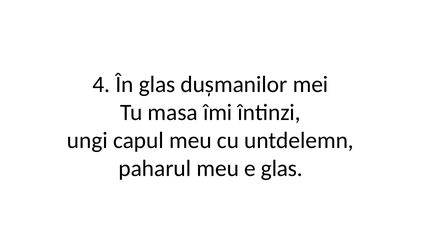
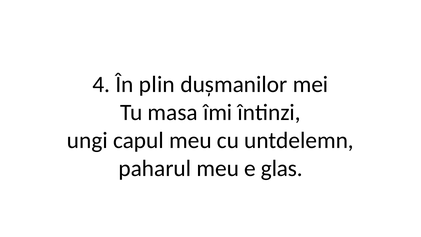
În glas: glas -> plin
